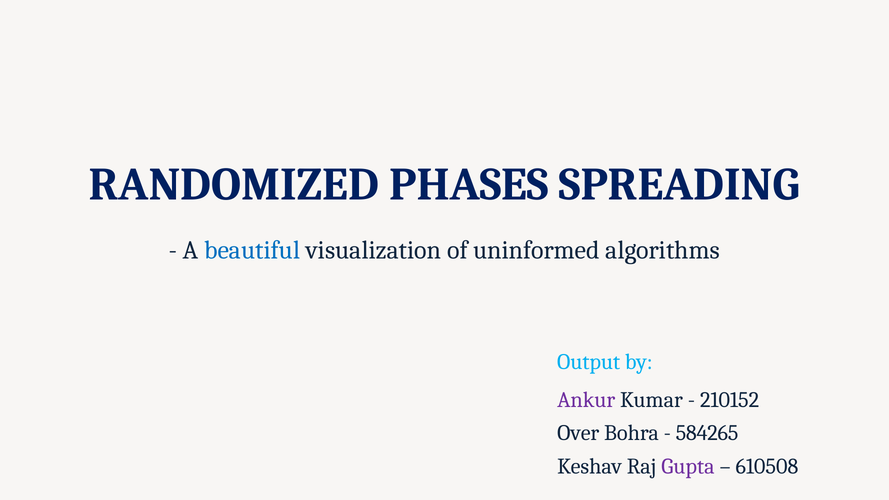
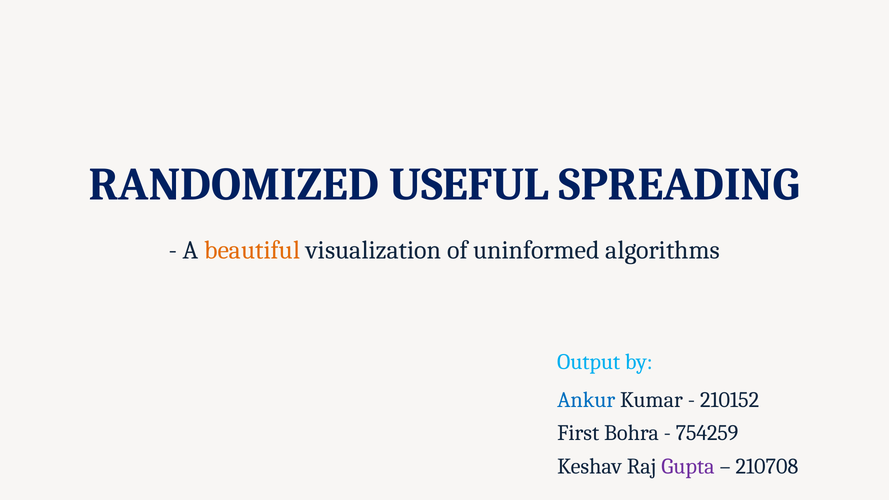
PHASES: PHASES -> USEFUL
beautiful colour: blue -> orange
Ankur colour: purple -> blue
Over: Over -> First
584265: 584265 -> 754259
610508: 610508 -> 210708
